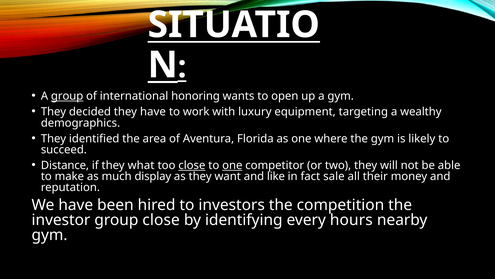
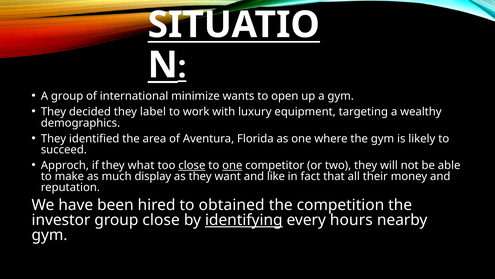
group at (67, 96) underline: present -> none
honoring: honoring -> minimize
they have: have -> label
Distance: Distance -> Approch
sale: sale -> that
investors: investors -> obtained
identifying underline: none -> present
